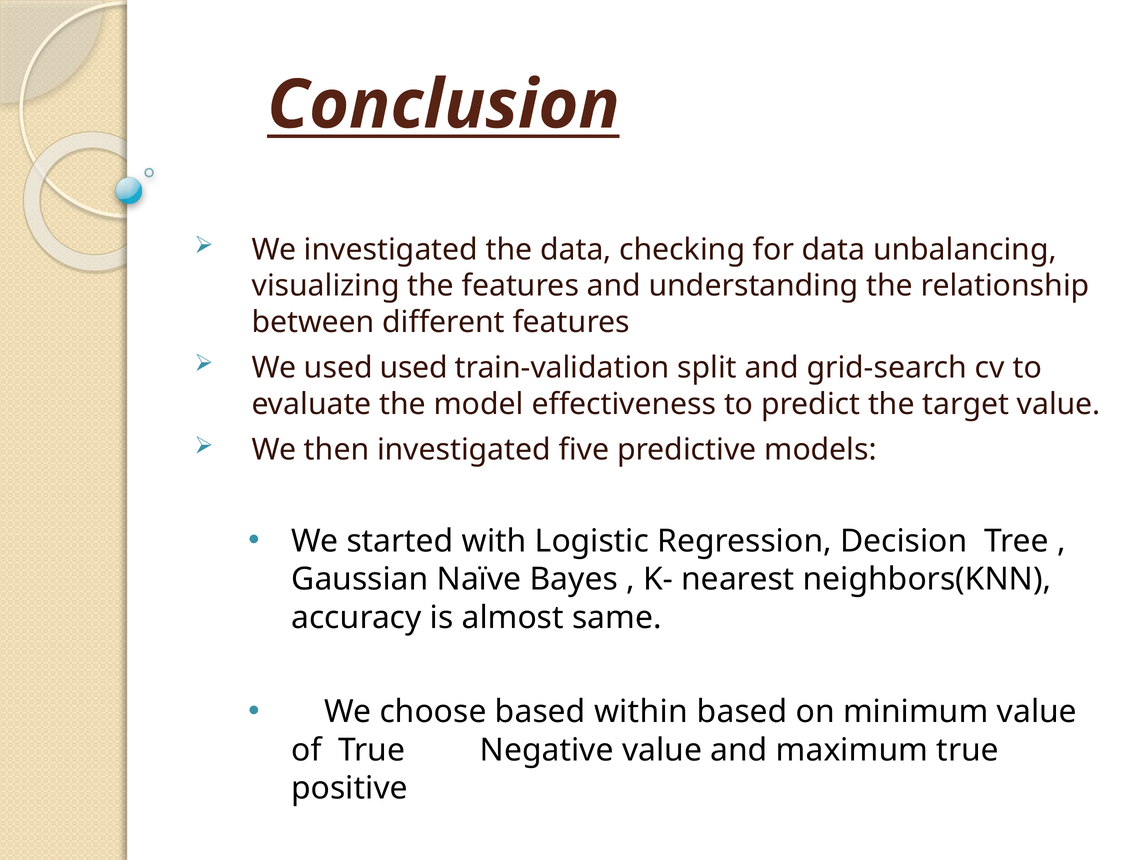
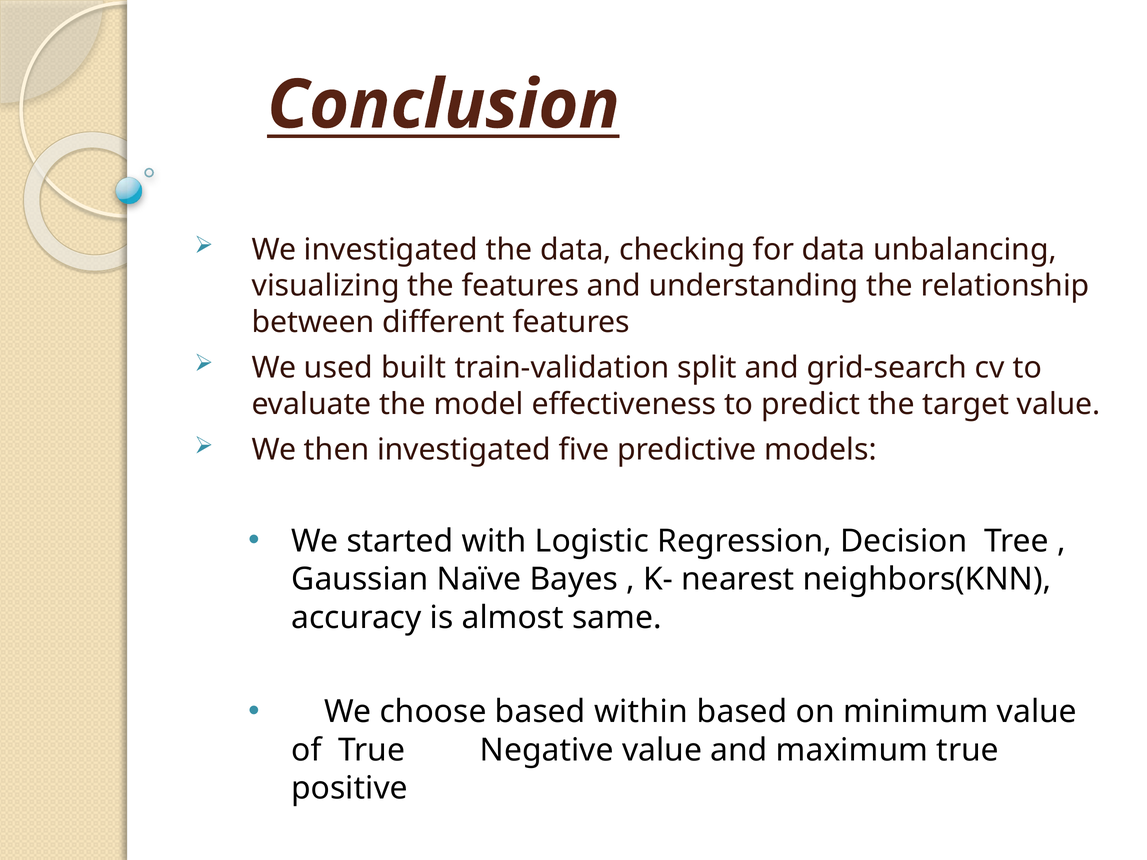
used used: used -> built
